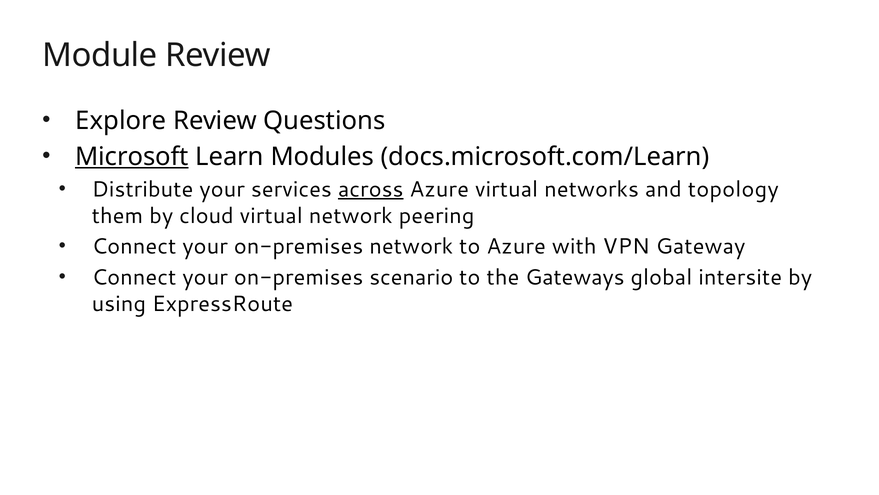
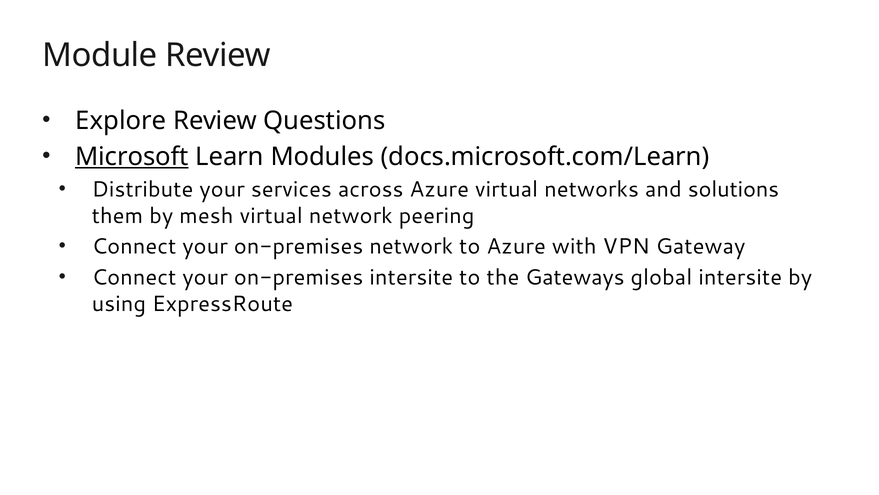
across underline: present -> none
topology: topology -> solutions
cloud: cloud -> mesh
on-premises scenario: scenario -> intersite
